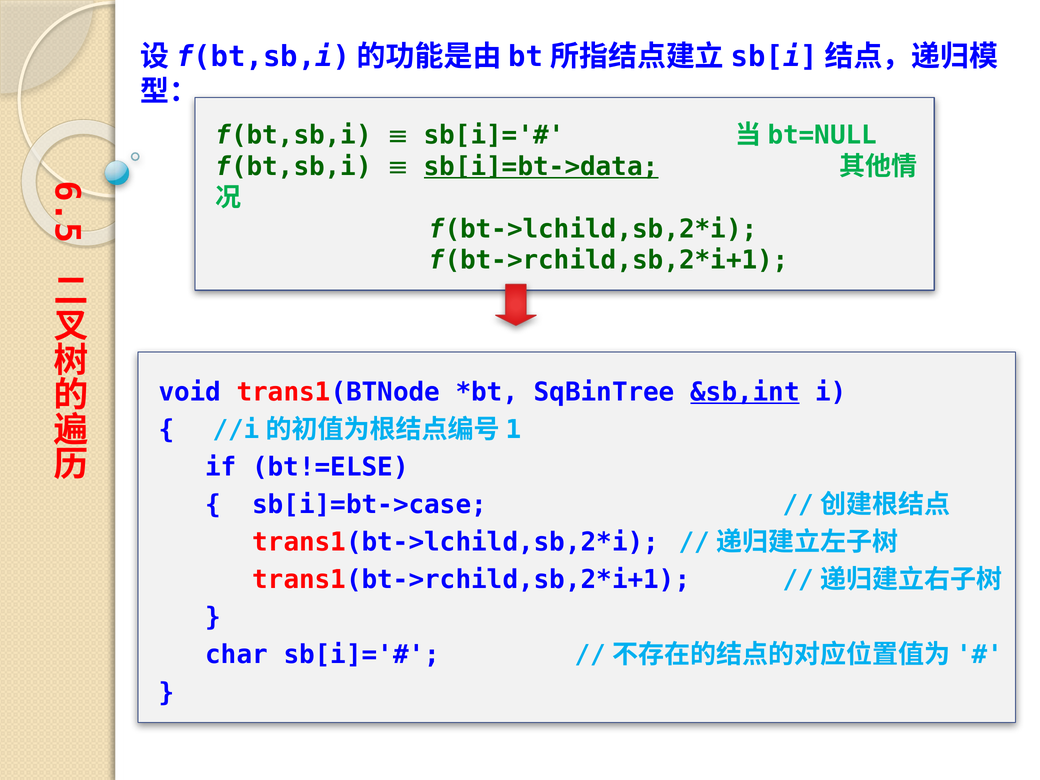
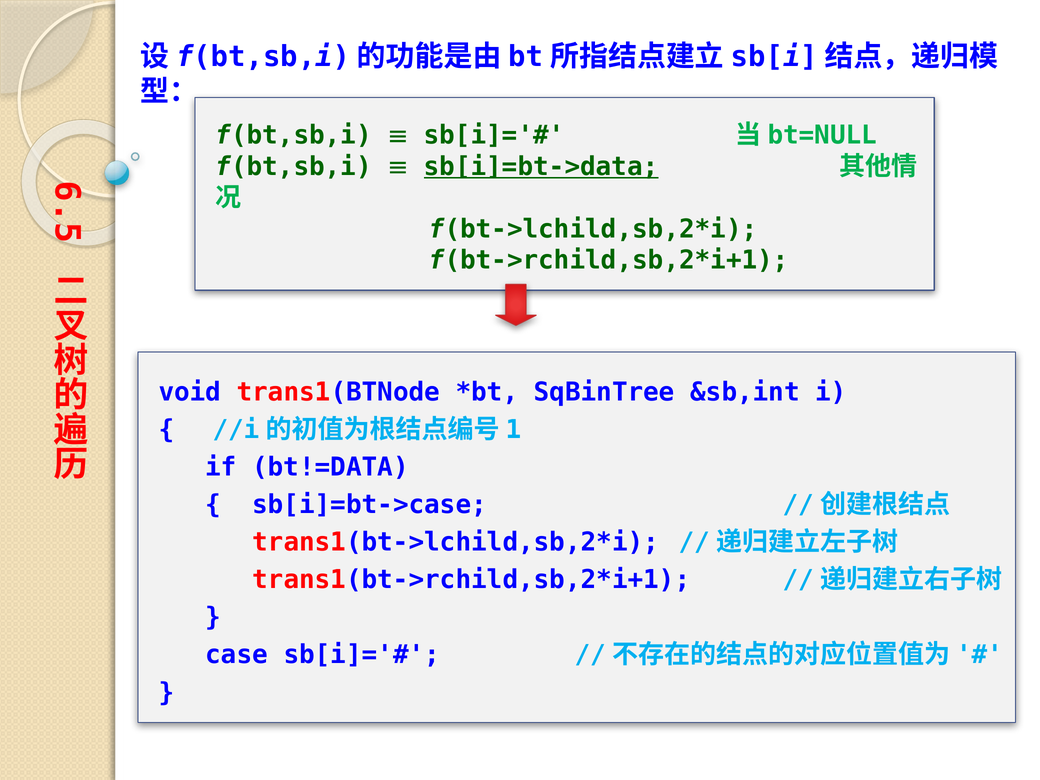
&sb,int underline: present -> none
bt!=ELSE: bt!=ELSE -> bt!=DATA
char: char -> case
